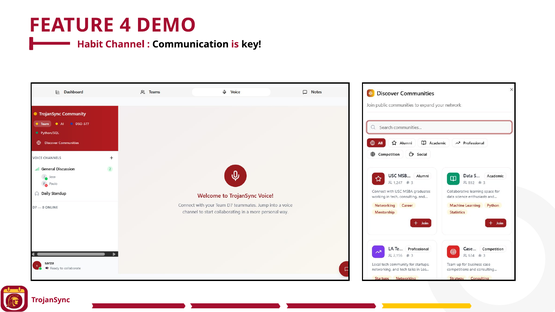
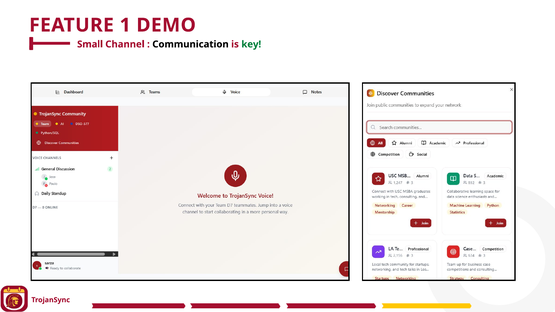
4: 4 -> 1
Habit: Habit -> Small
key colour: black -> green
